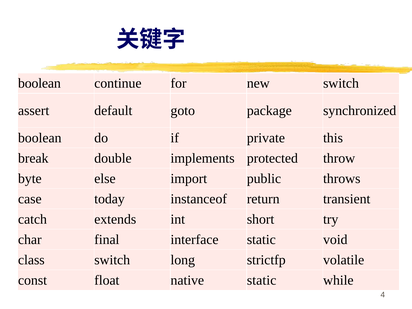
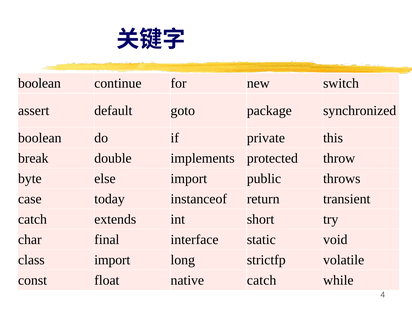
class switch: switch -> import
native static: static -> catch
